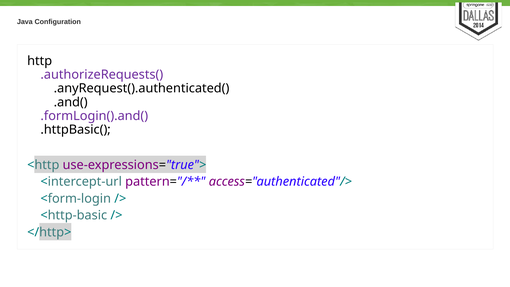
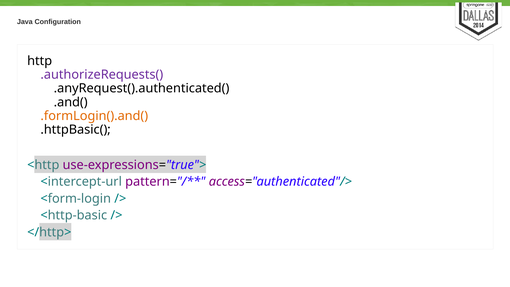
.formLogin().and( colour: purple -> orange
